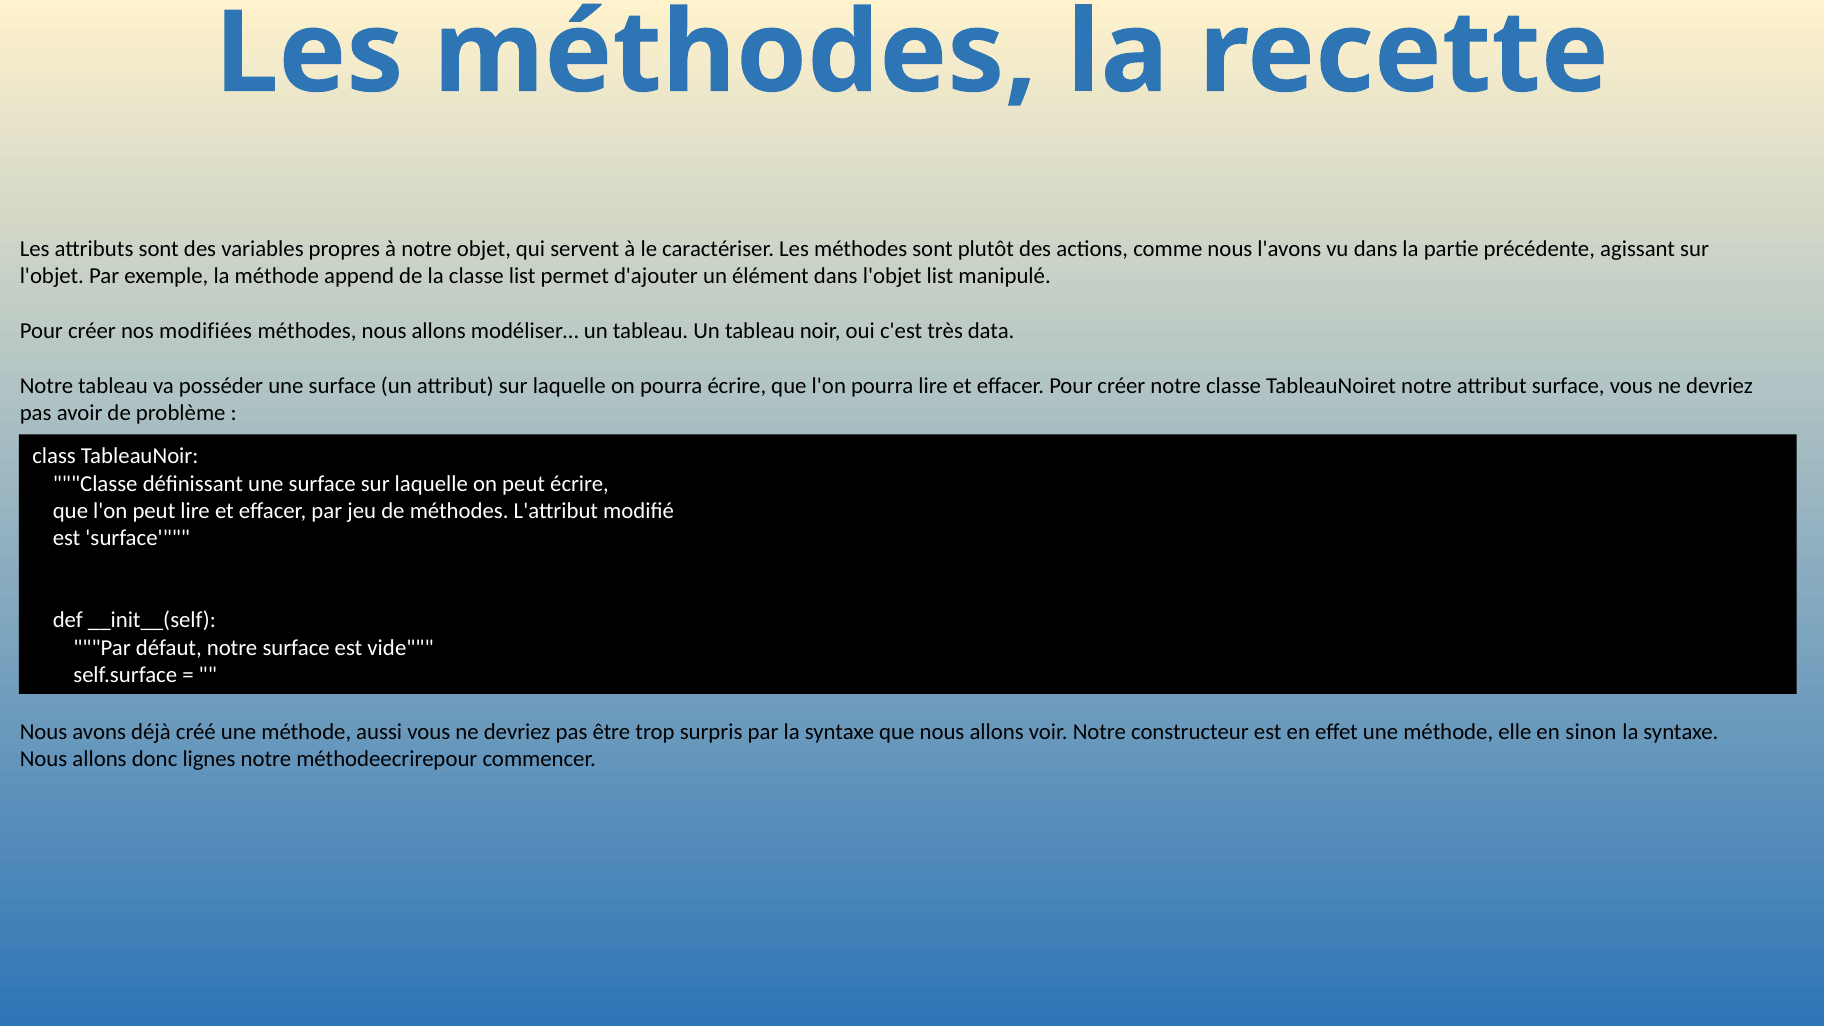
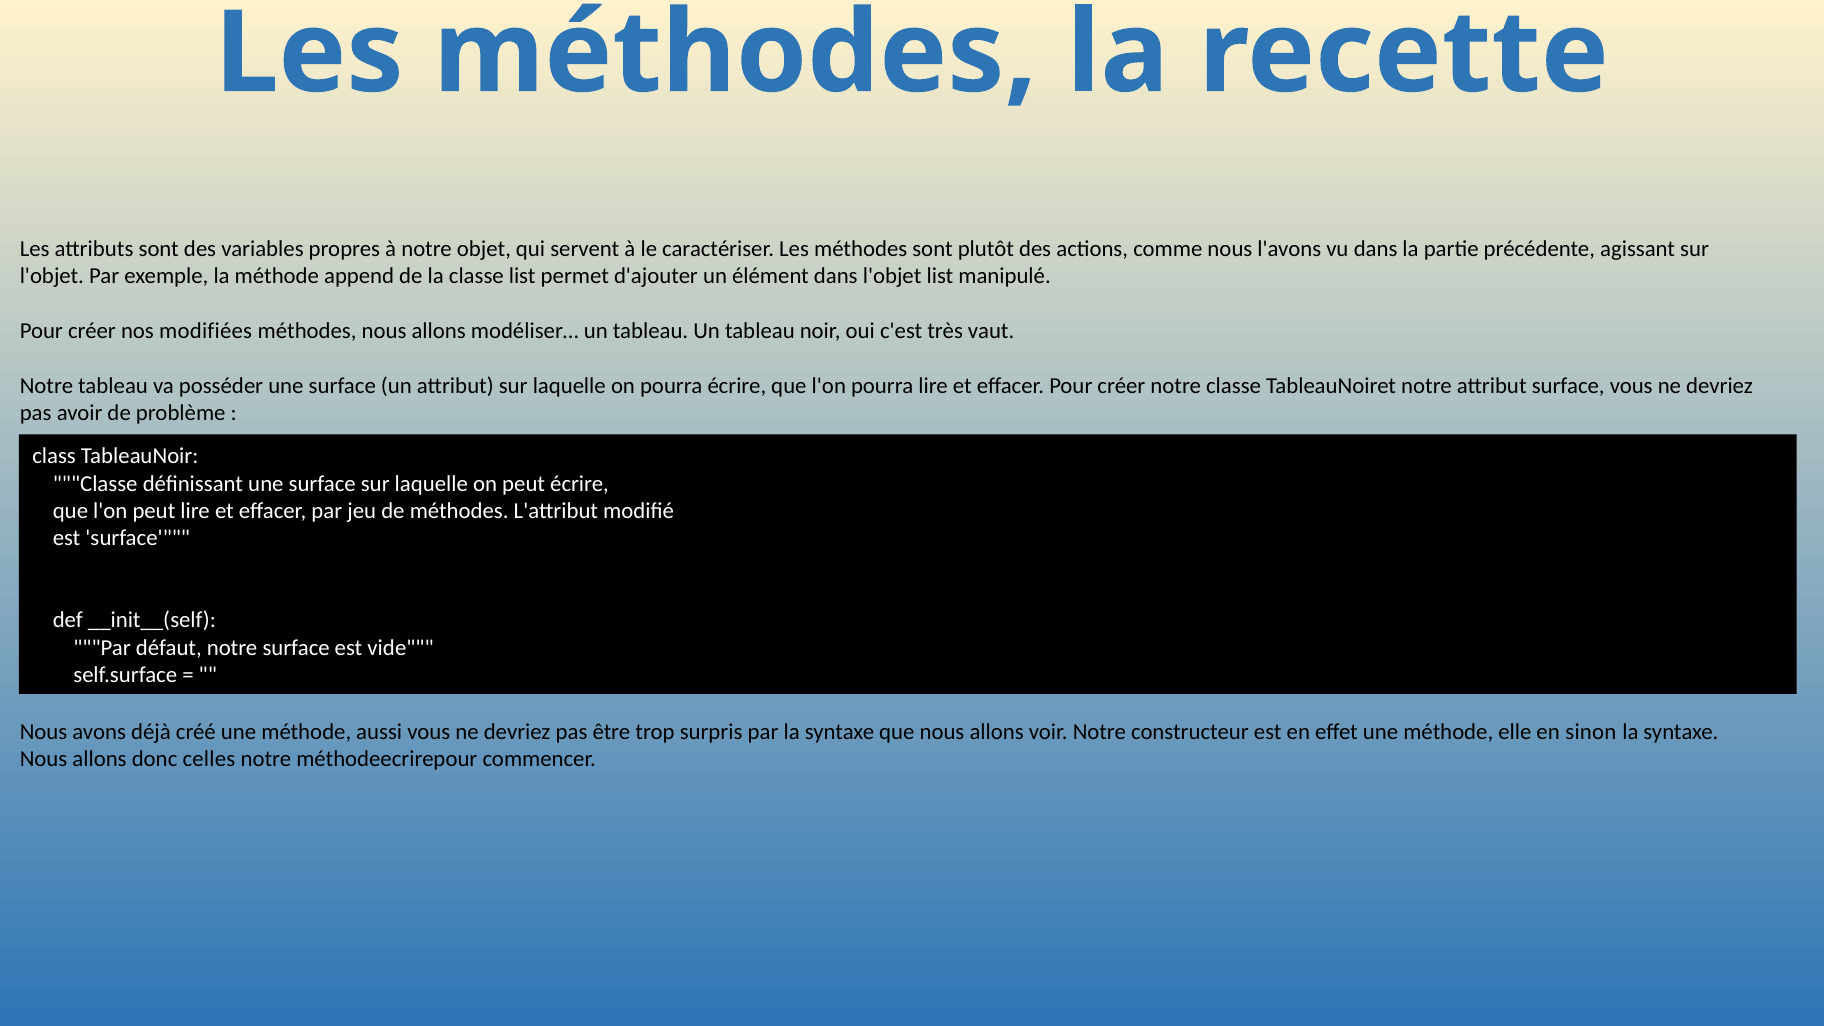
data: data -> vaut
lignes: lignes -> celles
